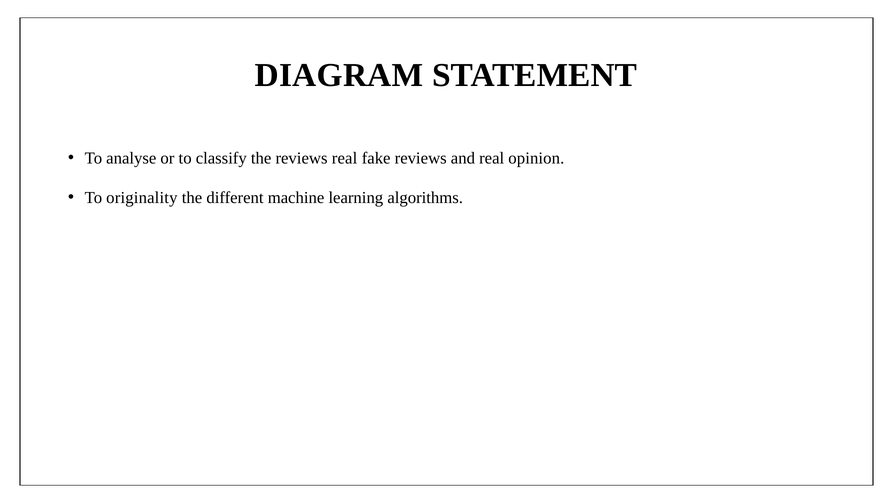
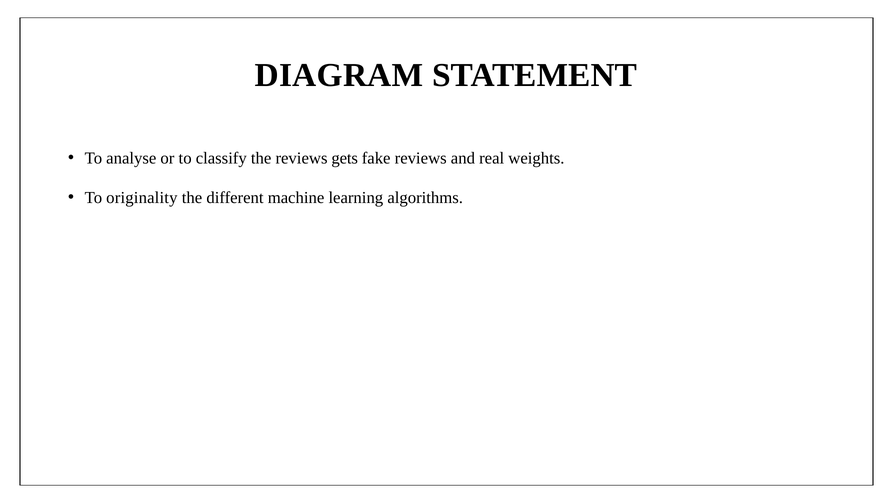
reviews real: real -> gets
opinion: opinion -> weights
